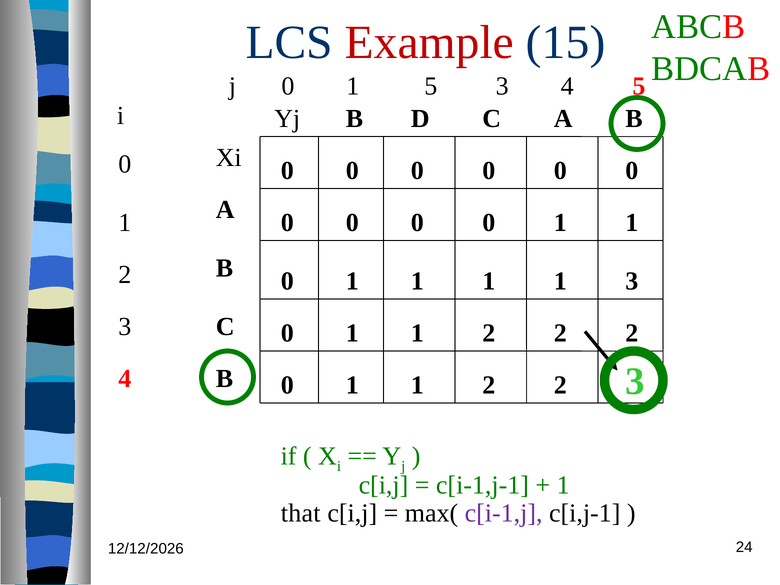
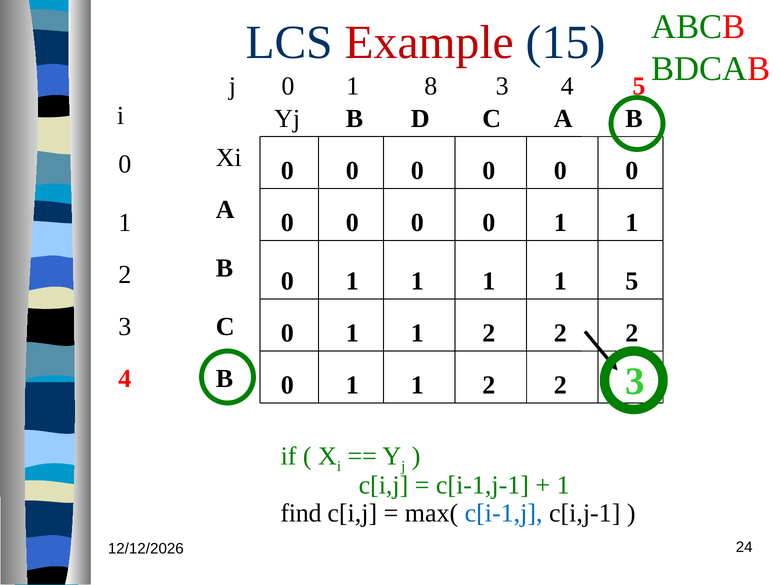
1 5: 5 -> 8
1 3: 3 -> 5
that: that -> find
c[i-1,j colour: purple -> blue
